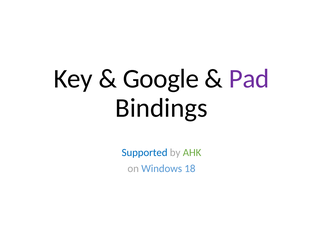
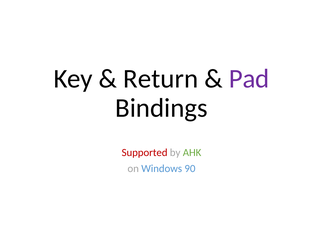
Google: Google -> Return
Supported colour: blue -> red
18: 18 -> 90
